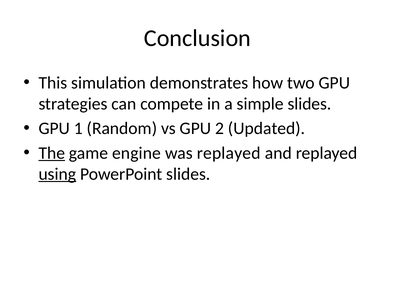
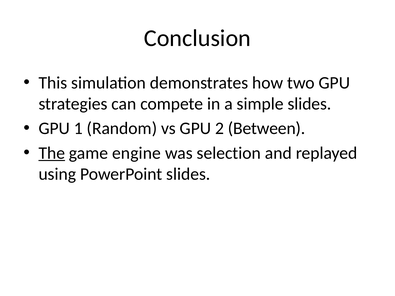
Updated: Updated -> Between
was replayed: replayed -> selection
using underline: present -> none
